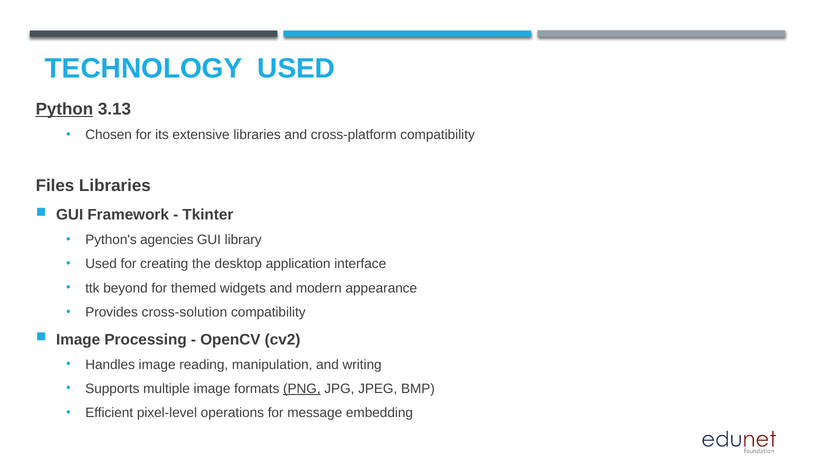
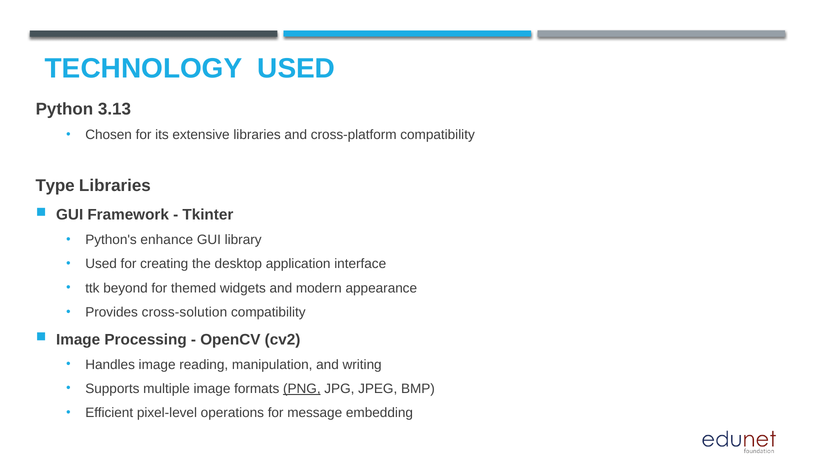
Python underline: present -> none
Files: Files -> Type
agencies: agencies -> enhance
